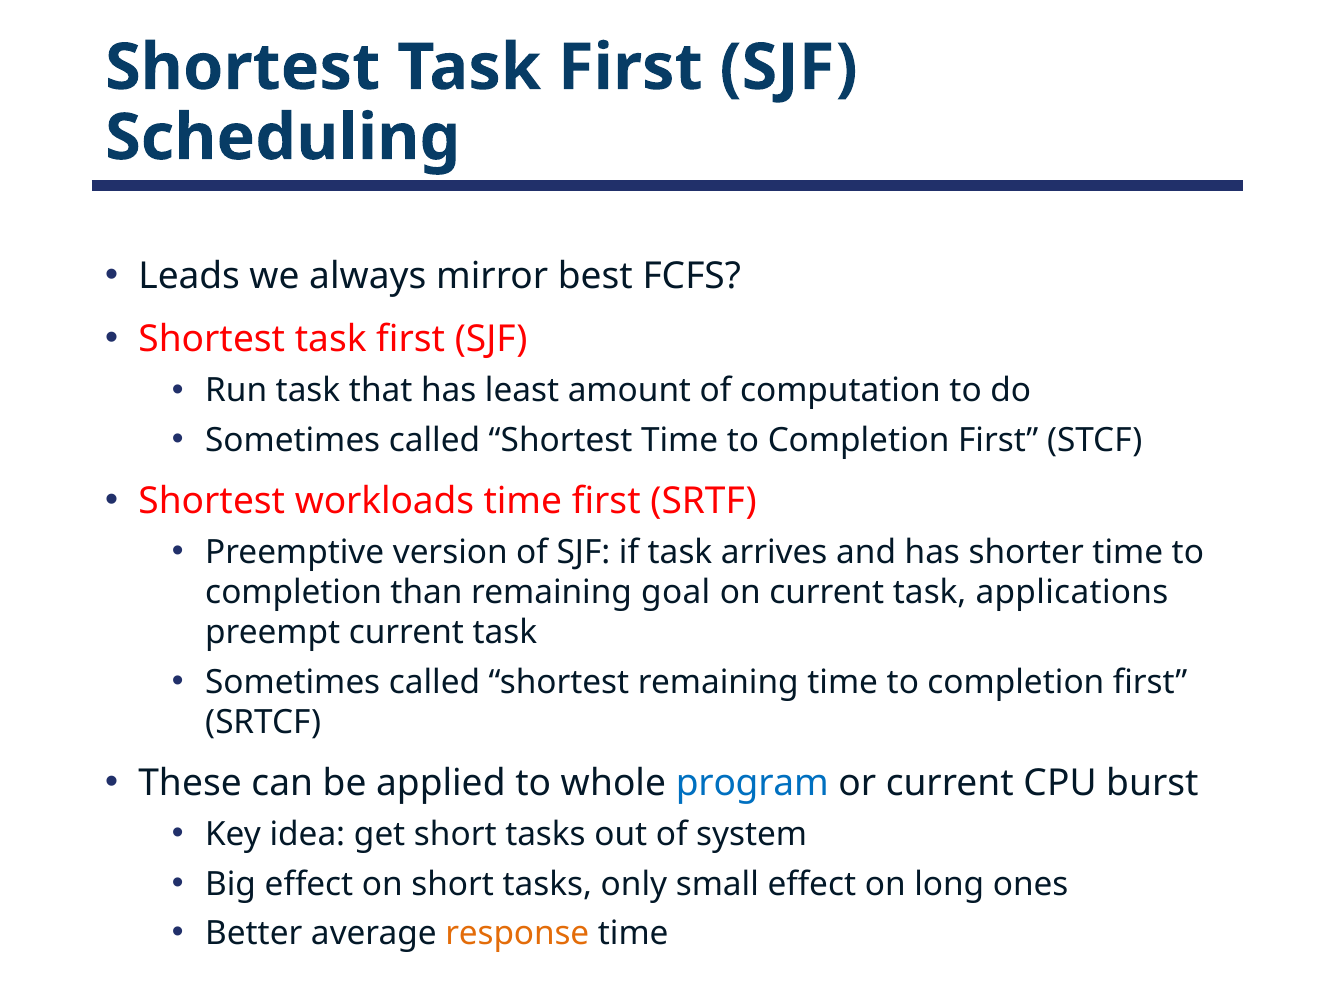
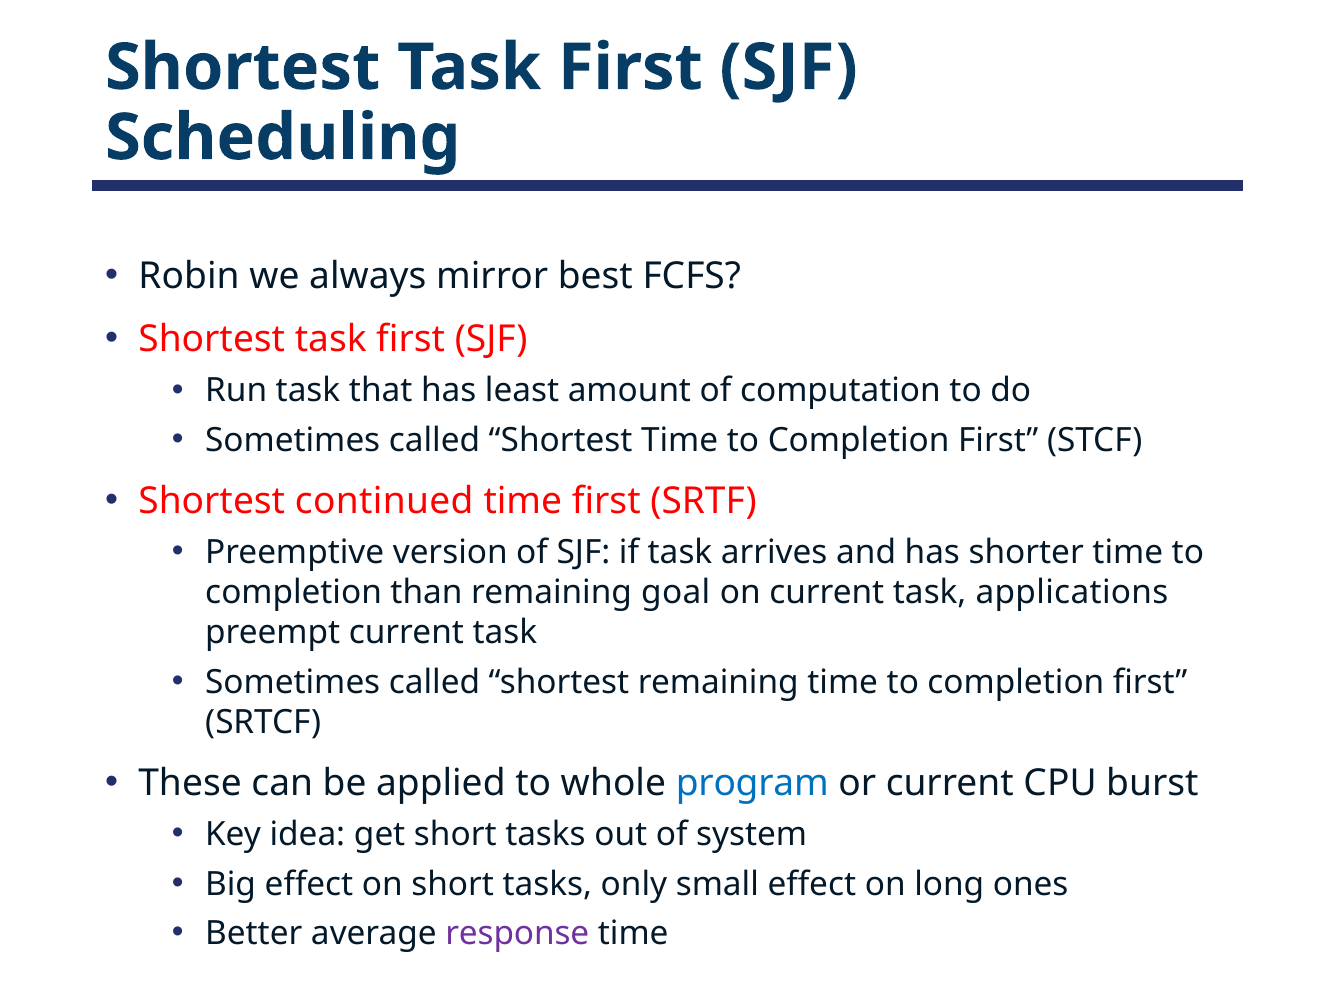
Leads: Leads -> Robin
workloads: workloads -> continued
response colour: orange -> purple
